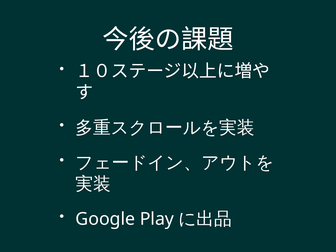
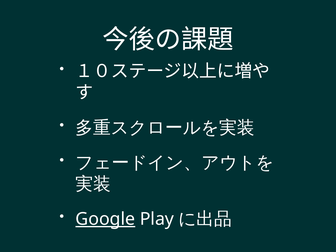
Google underline: none -> present
